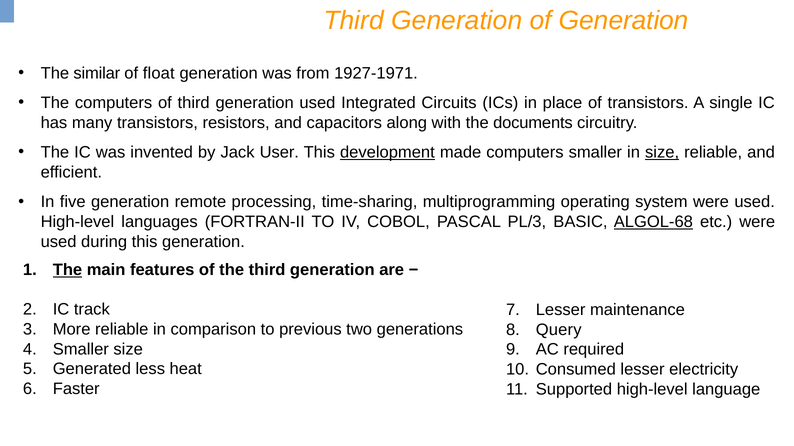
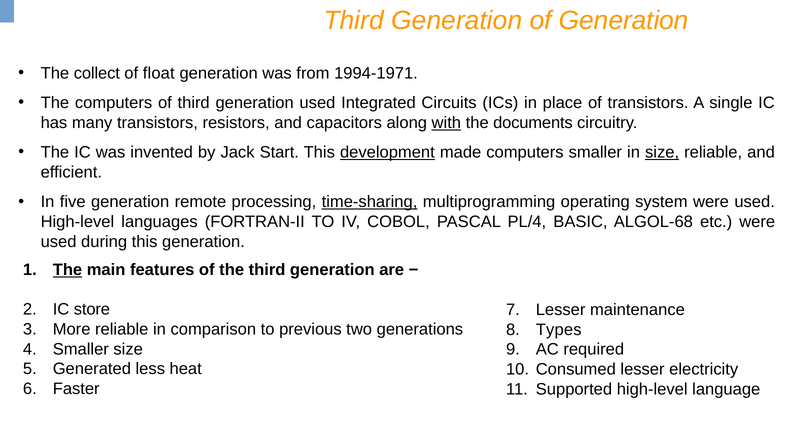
similar: similar -> collect
1927-1971: 1927-1971 -> 1994-1971
with underline: none -> present
User: User -> Start
time-sharing underline: none -> present
PL/3: PL/3 -> PL/4
ALGOL-68 underline: present -> none
track: track -> store
Query: Query -> Types
